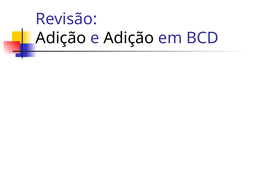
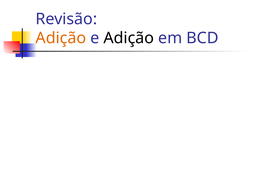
Adição at (61, 38) colour: black -> orange
